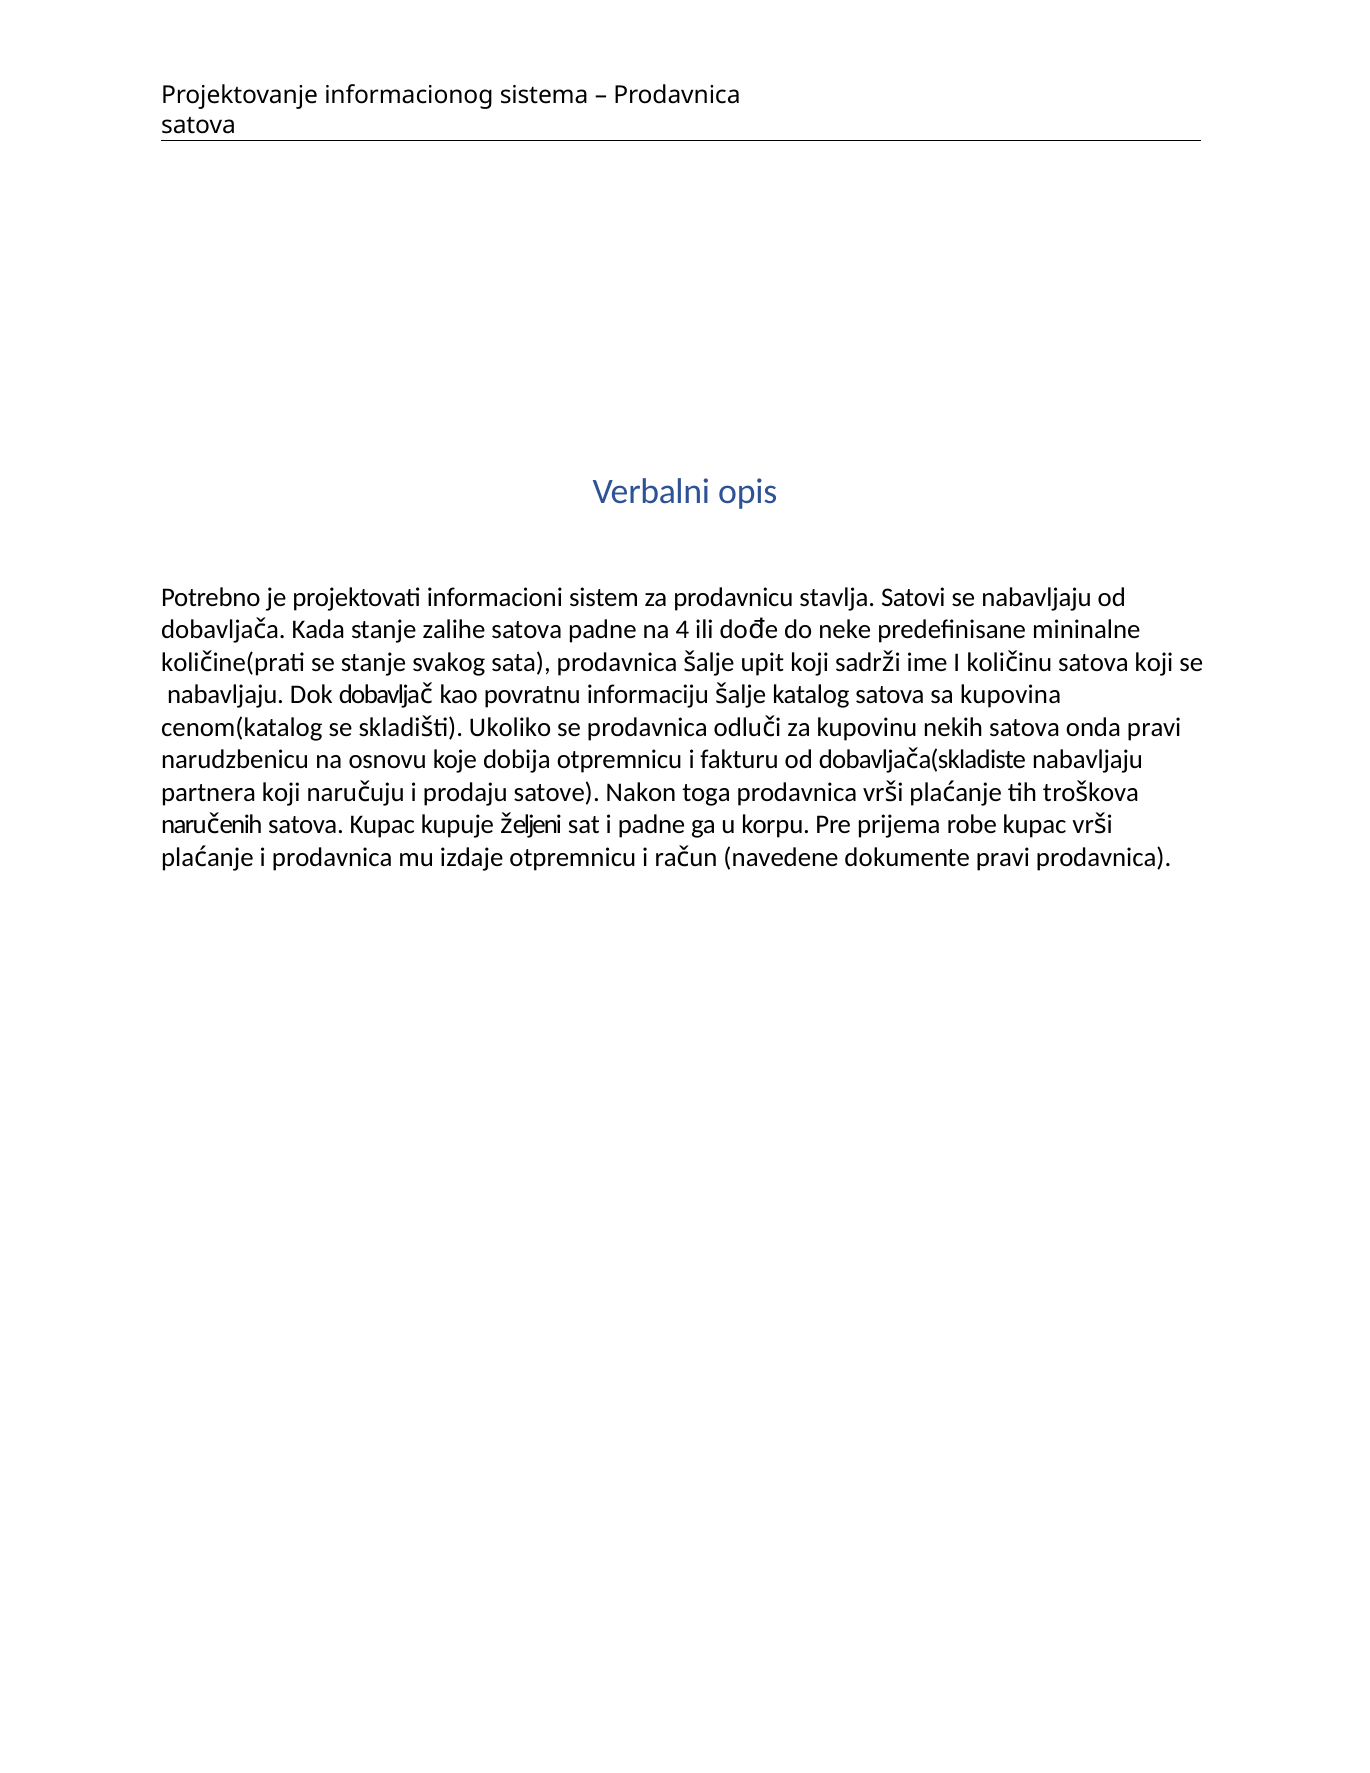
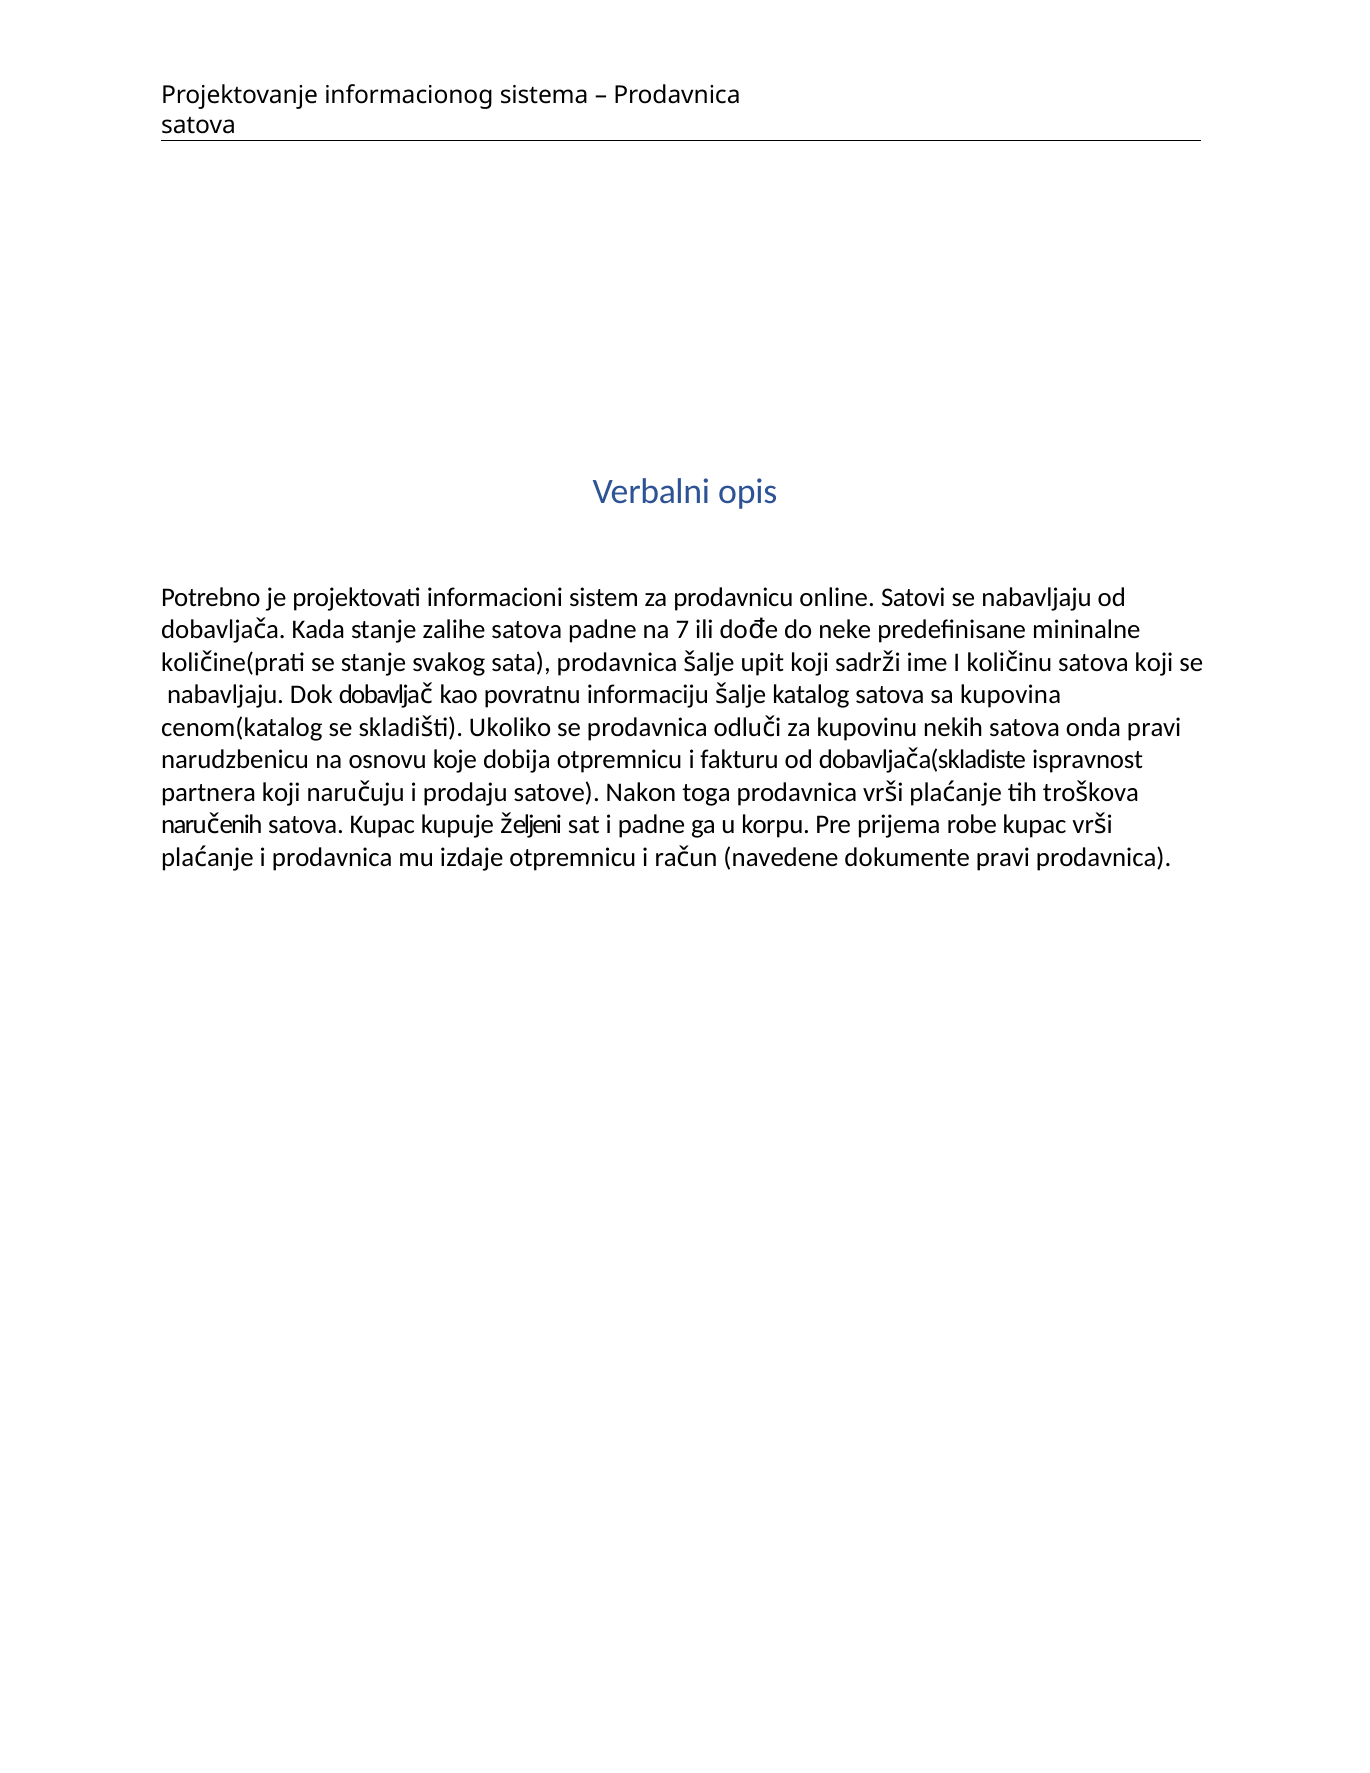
stavlja: stavlja -> online
4: 4 -> 7
dobavljača(skladiste nabavljaju: nabavljaju -> ispravnost
